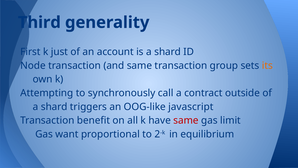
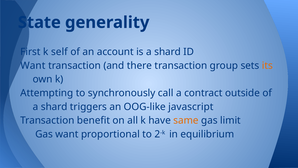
Third: Third -> State
just: just -> self
Node at (33, 65): Node -> Want
and same: same -> there
same at (186, 120) colour: red -> orange
